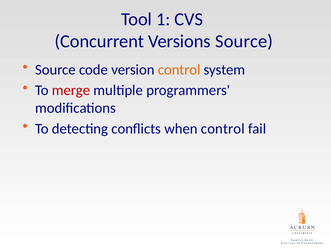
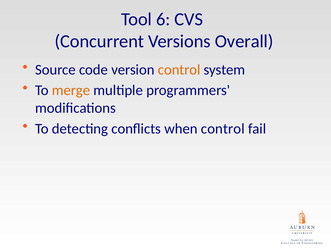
1: 1 -> 6
Versions Source: Source -> Overall
merge colour: red -> orange
